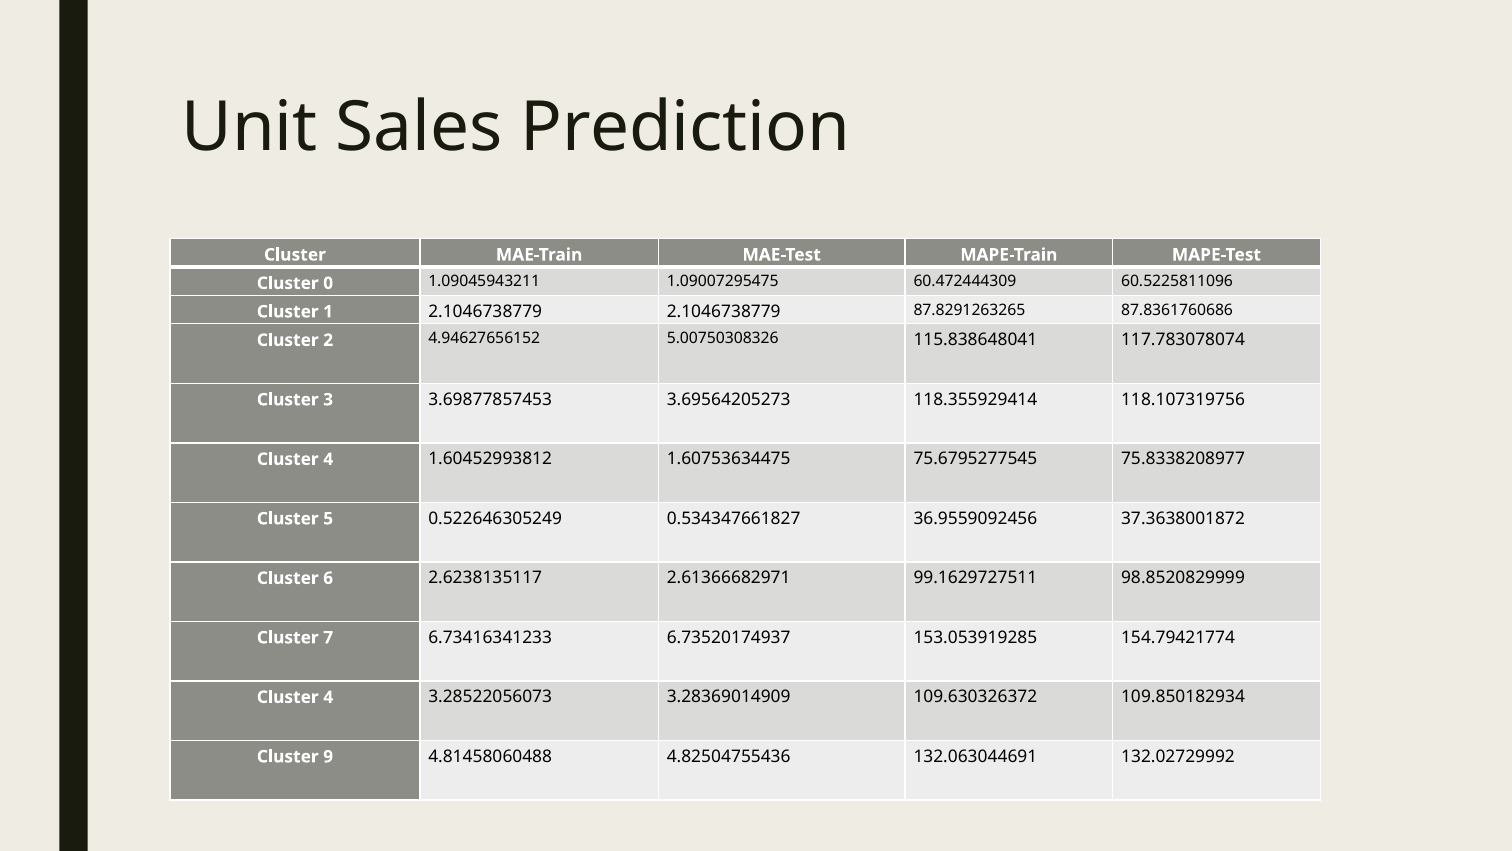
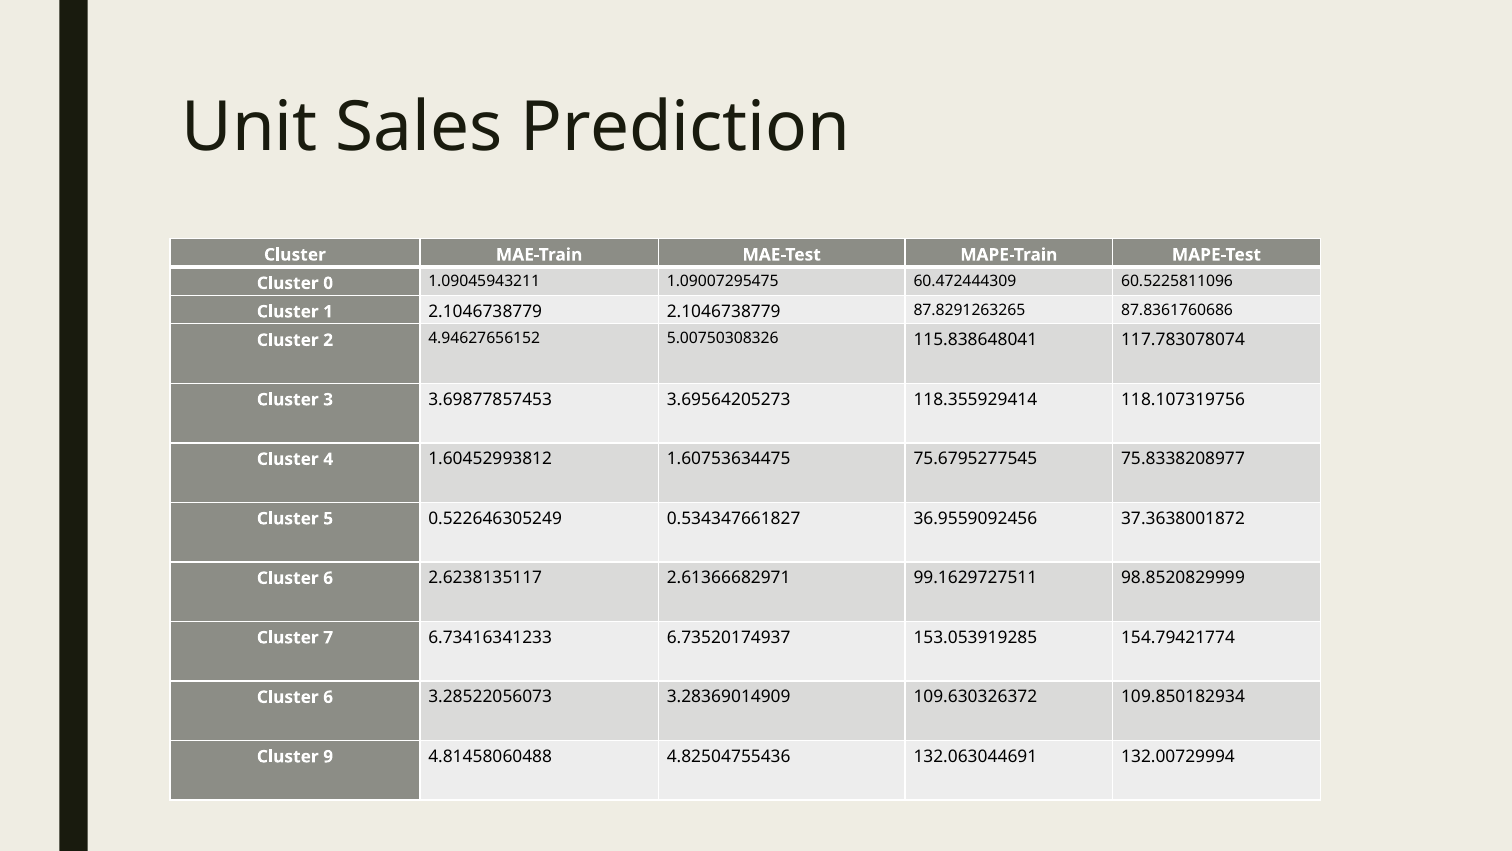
4 at (328, 697): 4 -> 6
132.02729992: 132.02729992 -> 132.00729994
